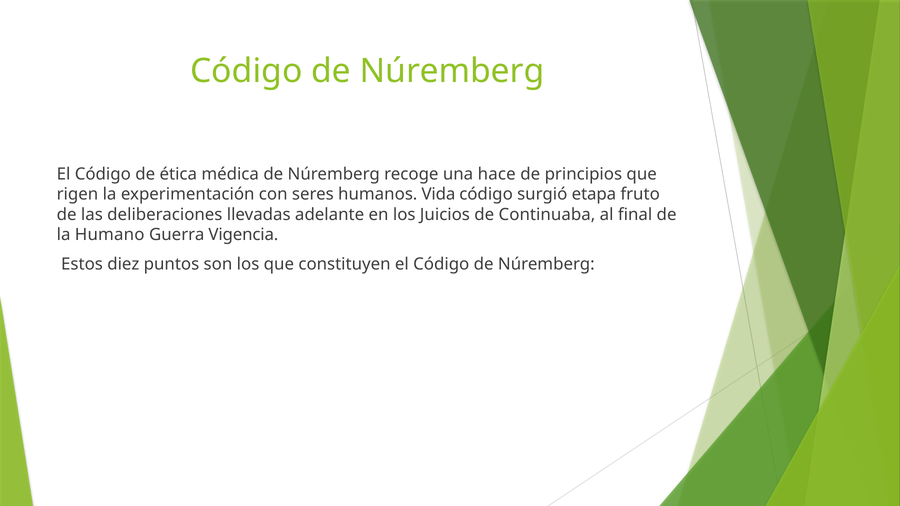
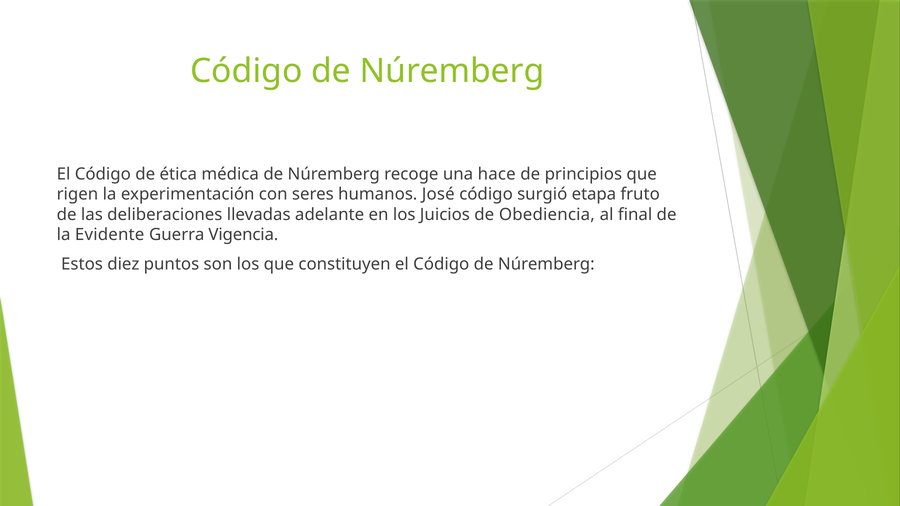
Vida: Vida -> José
Continuaba: Continuaba -> Obediencia
Humano: Humano -> Evidente
